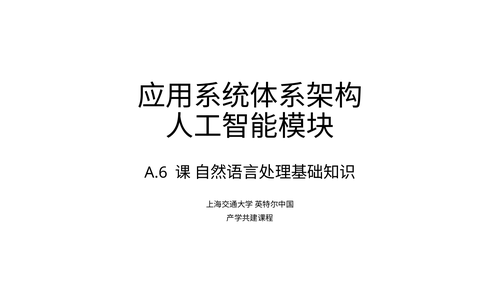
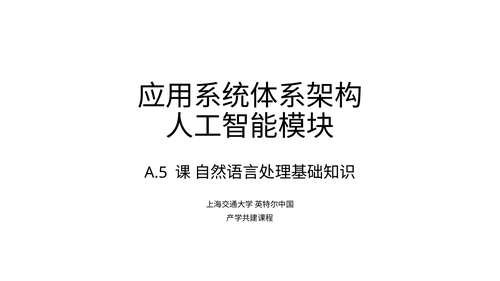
A.6: A.6 -> A.5
